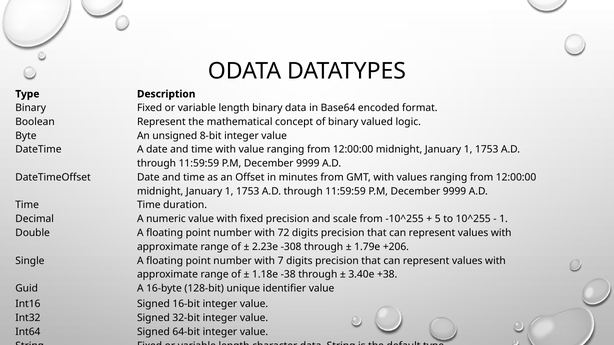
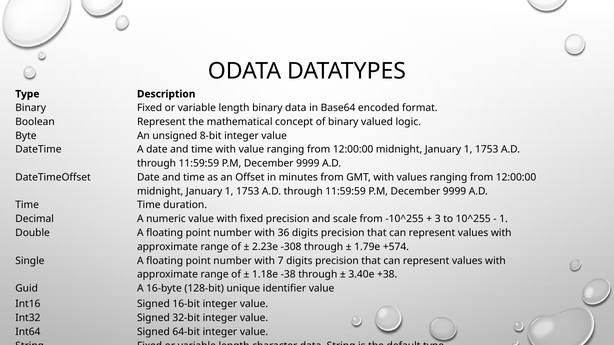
5: 5 -> 3
72: 72 -> 36
+206: +206 -> +574
